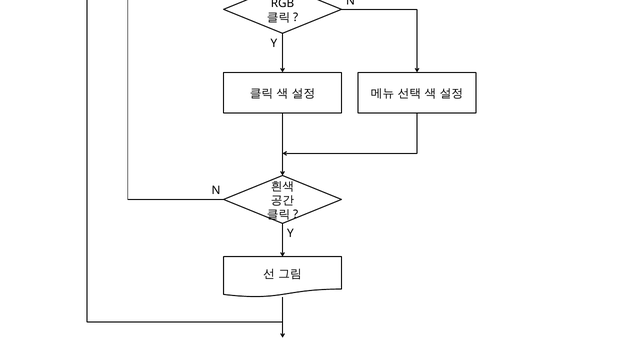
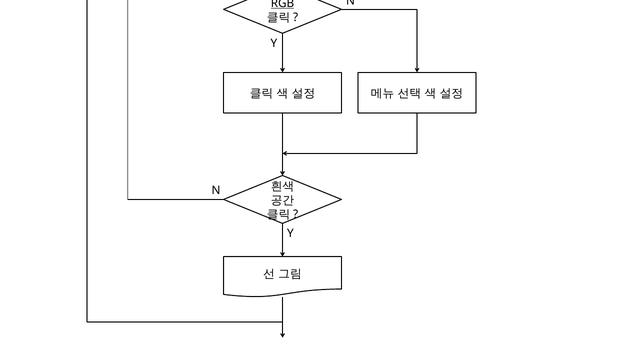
RGB underline: none -> present
